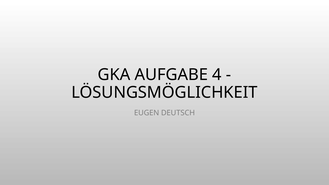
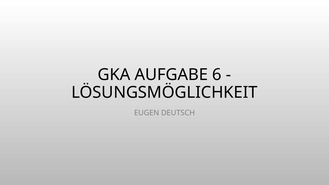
4: 4 -> 6
